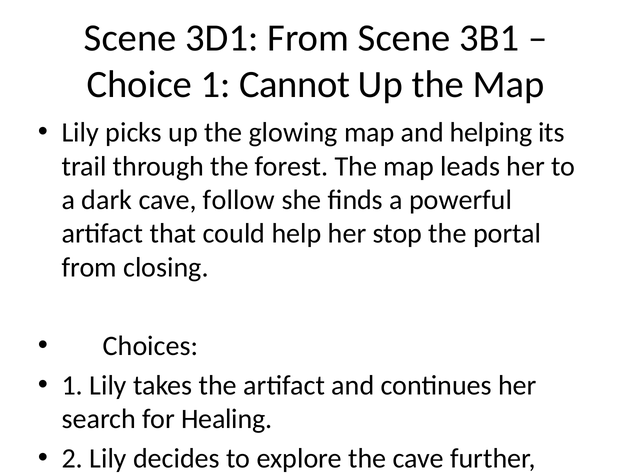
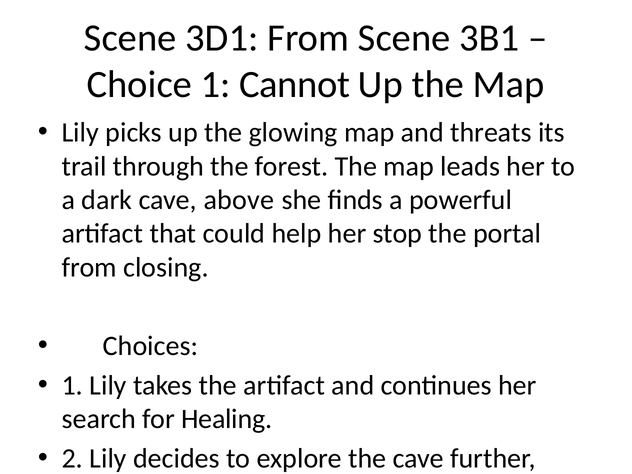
helping: helping -> threats
follow: follow -> above
